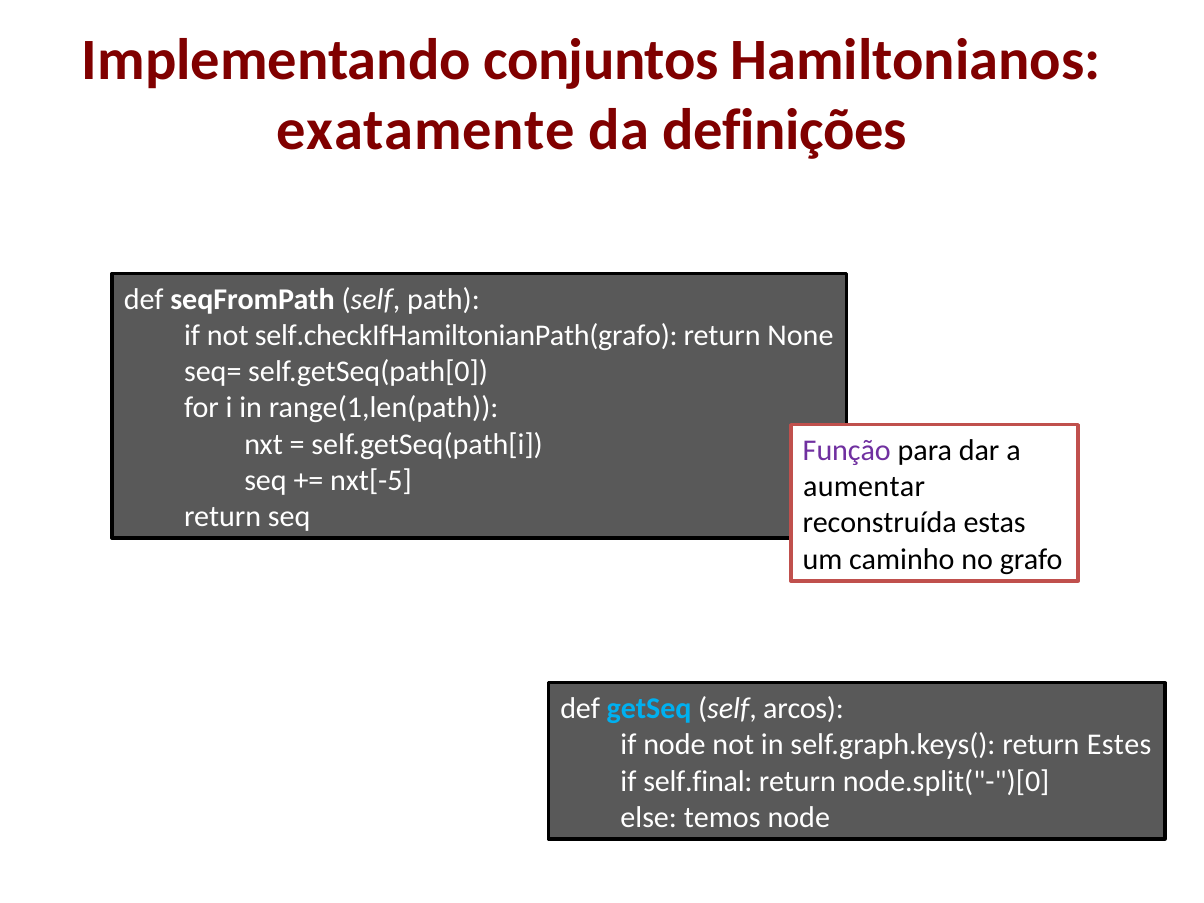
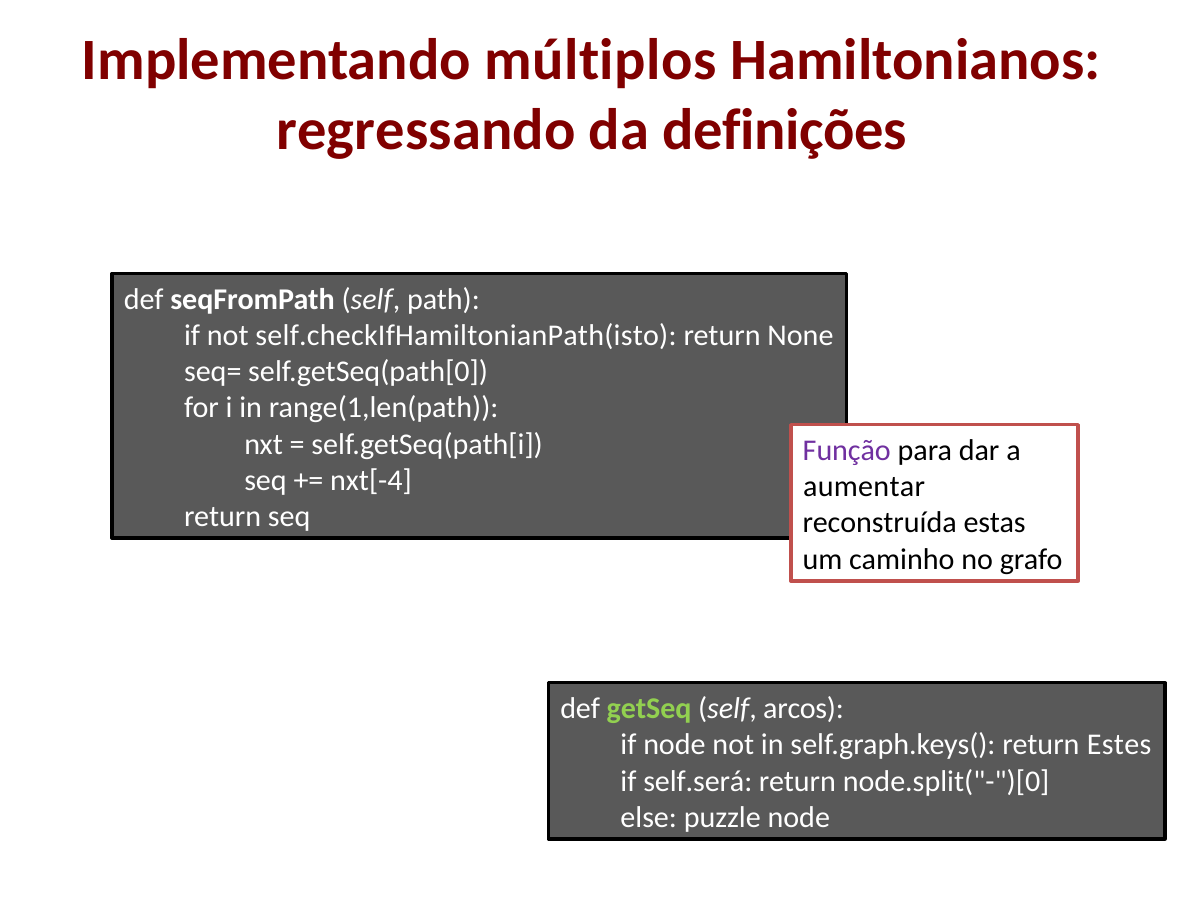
conjuntos: conjuntos -> múltiplos
exatamente: exatamente -> regressando
self.checkIfHamiltonianPath(grafo: self.checkIfHamiltonianPath(grafo -> self.checkIfHamiltonianPath(isto
nxt[-5: nxt[-5 -> nxt[-4
getSeq colour: light blue -> light green
self.final: self.final -> self.será
temos: temos -> puzzle
